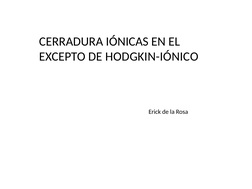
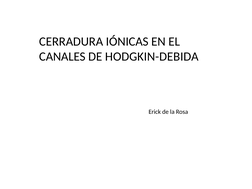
EXCEPTO: EXCEPTO -> CANALES
HODGKIN-IÓNICO: HODGKIN-IÓNICO -> HODGKIN-DEBIDA
